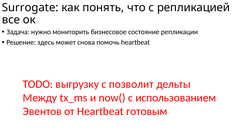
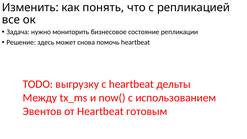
Surrogate: Surrogate -> Изменить
с позволит: позволит -> heartbeat
